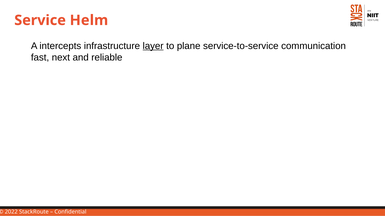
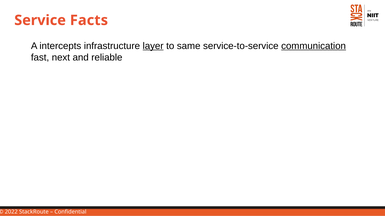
Helm: Helm -> Facts
plane: plane -> same
communication underline: none -> present
